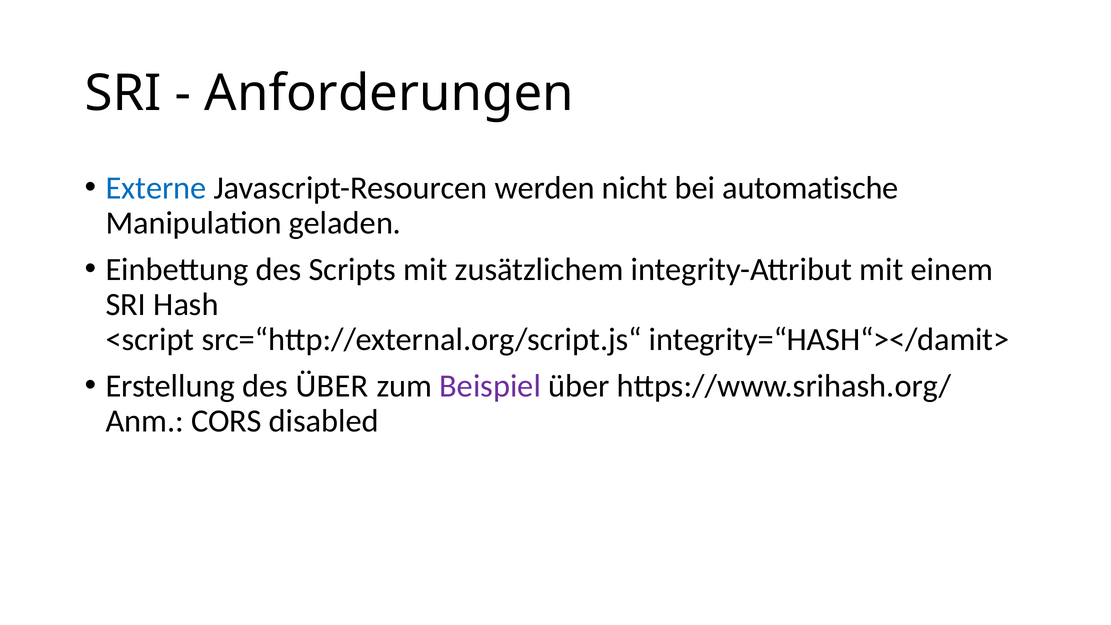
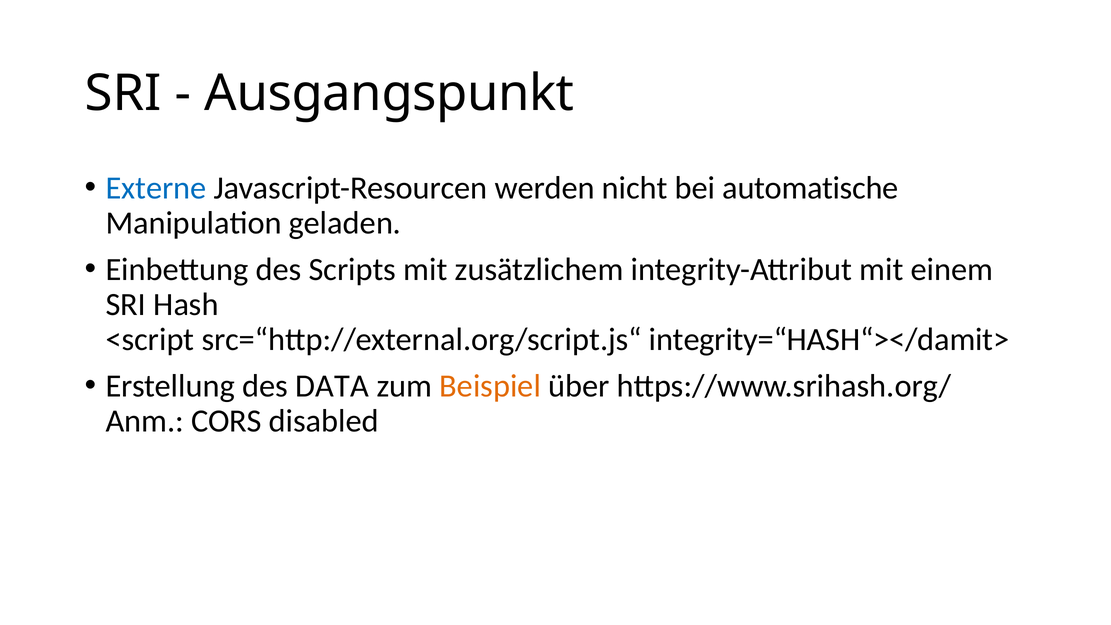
Anforderungen: Anforderungen -> Ausgangspunkt
des ÜBER: ÜBER -> DATA
Beispiel colour: purple -> orange
